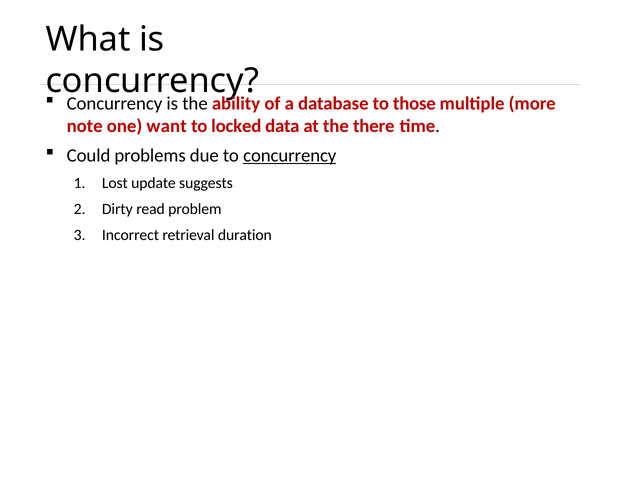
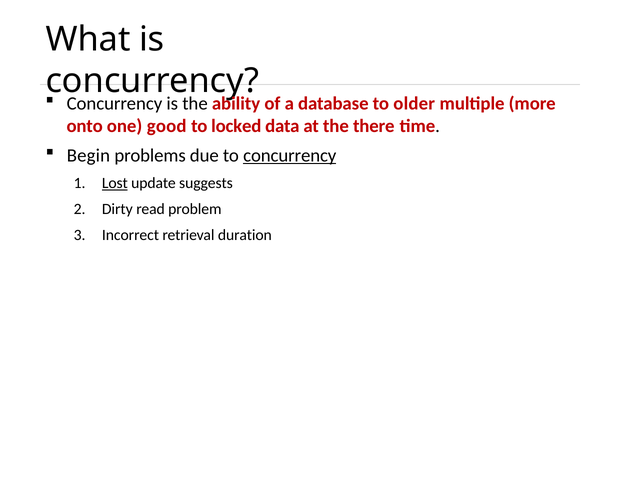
those: those -> older
note: note -> onto
want: want -> good
Could: Could -> Begin
Lost underline: none -> present
